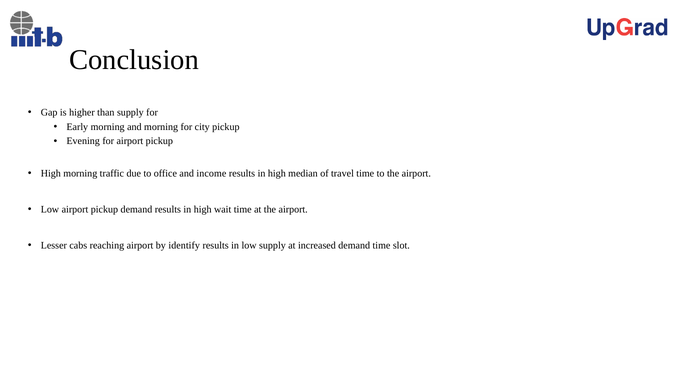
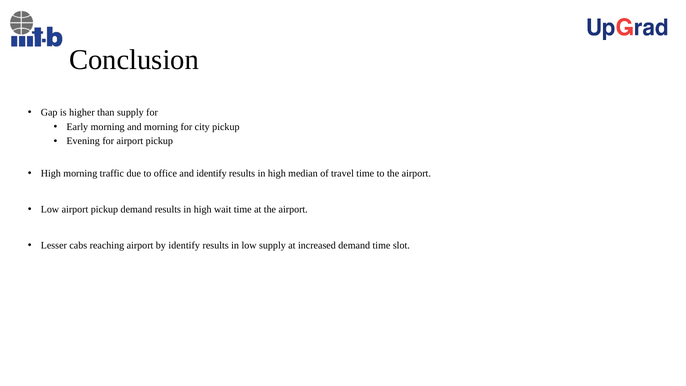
and income: income -> identify
